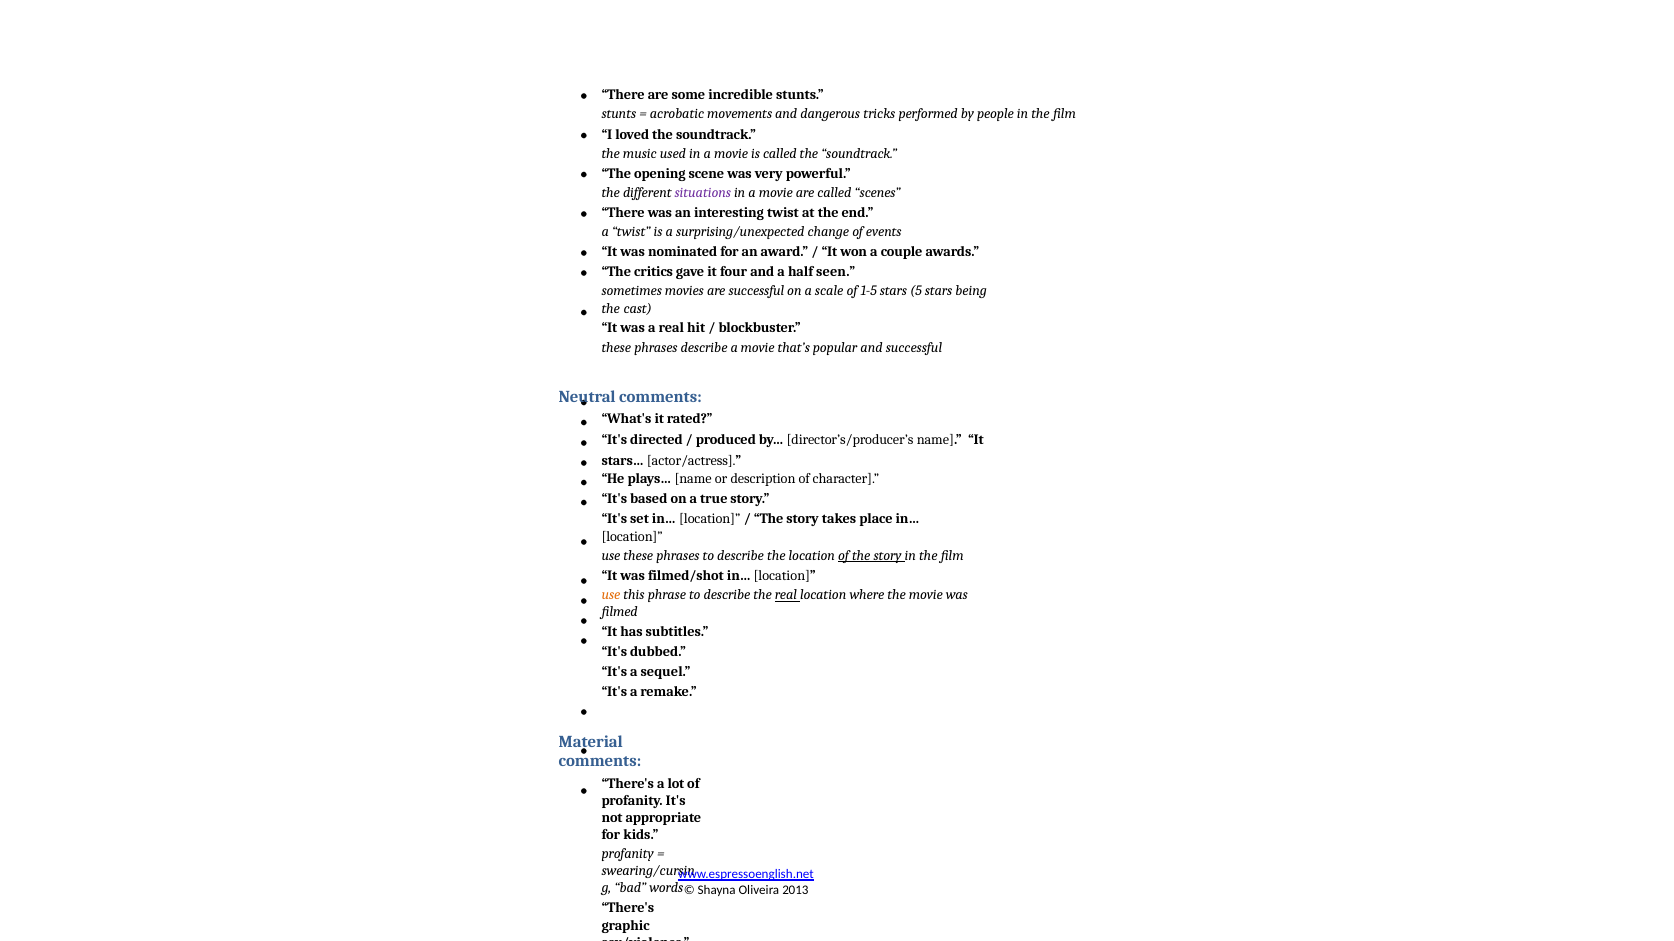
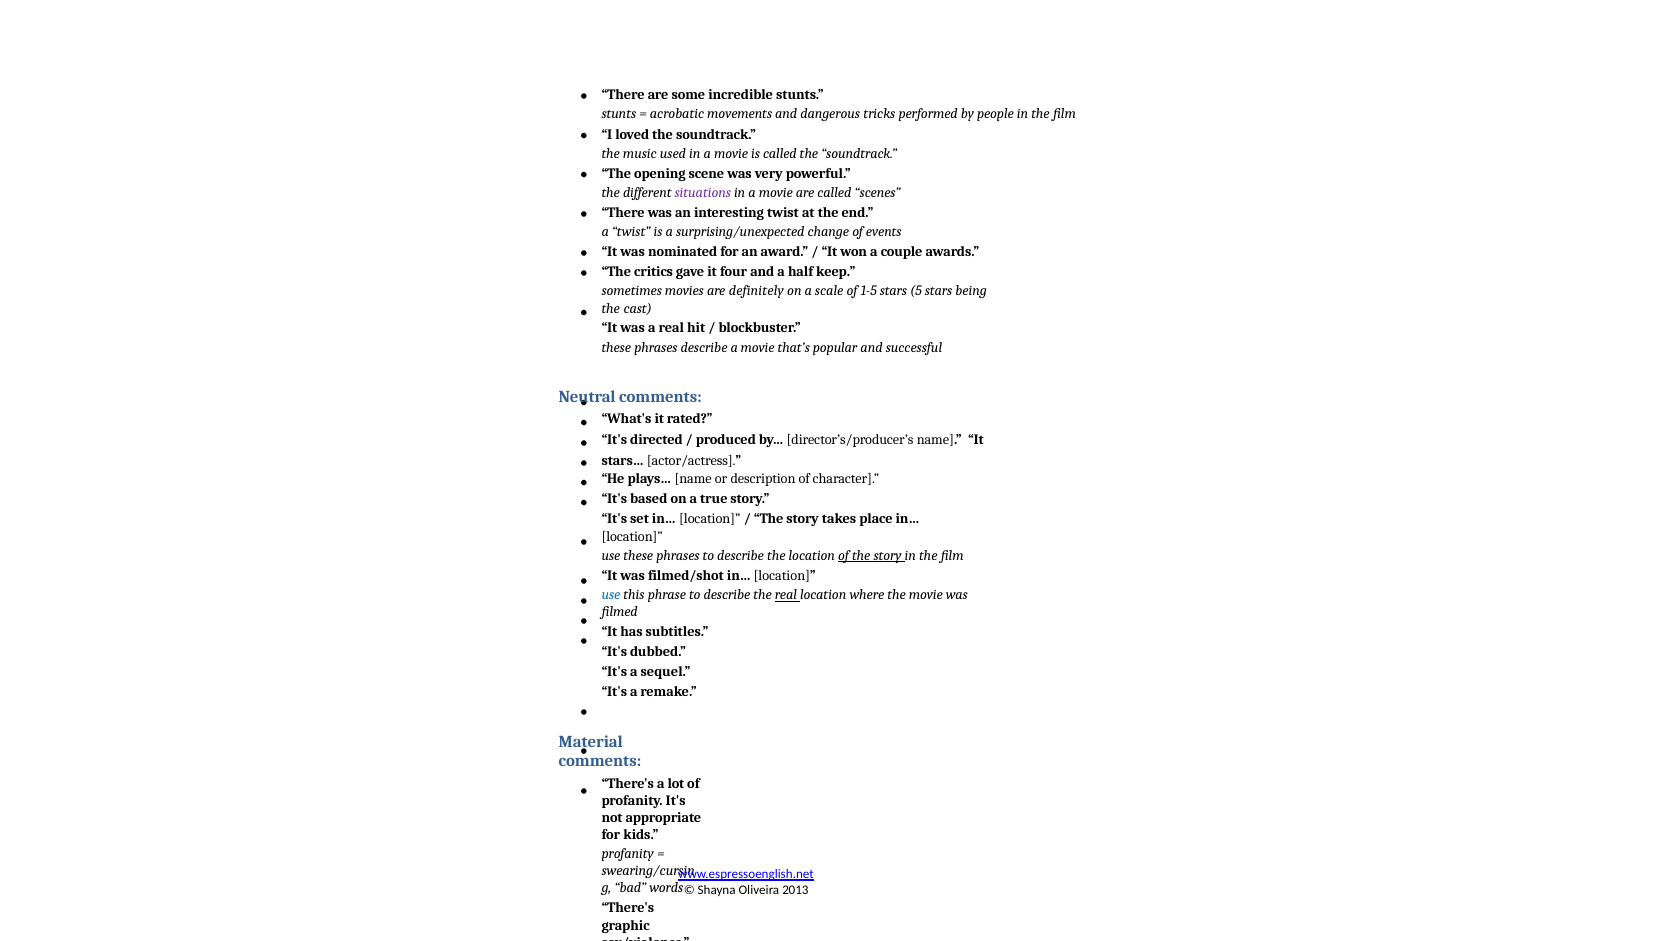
seen: seen -> keep
are successful: successful -> definitely
use at (611, 595) colour: orange -> blue
